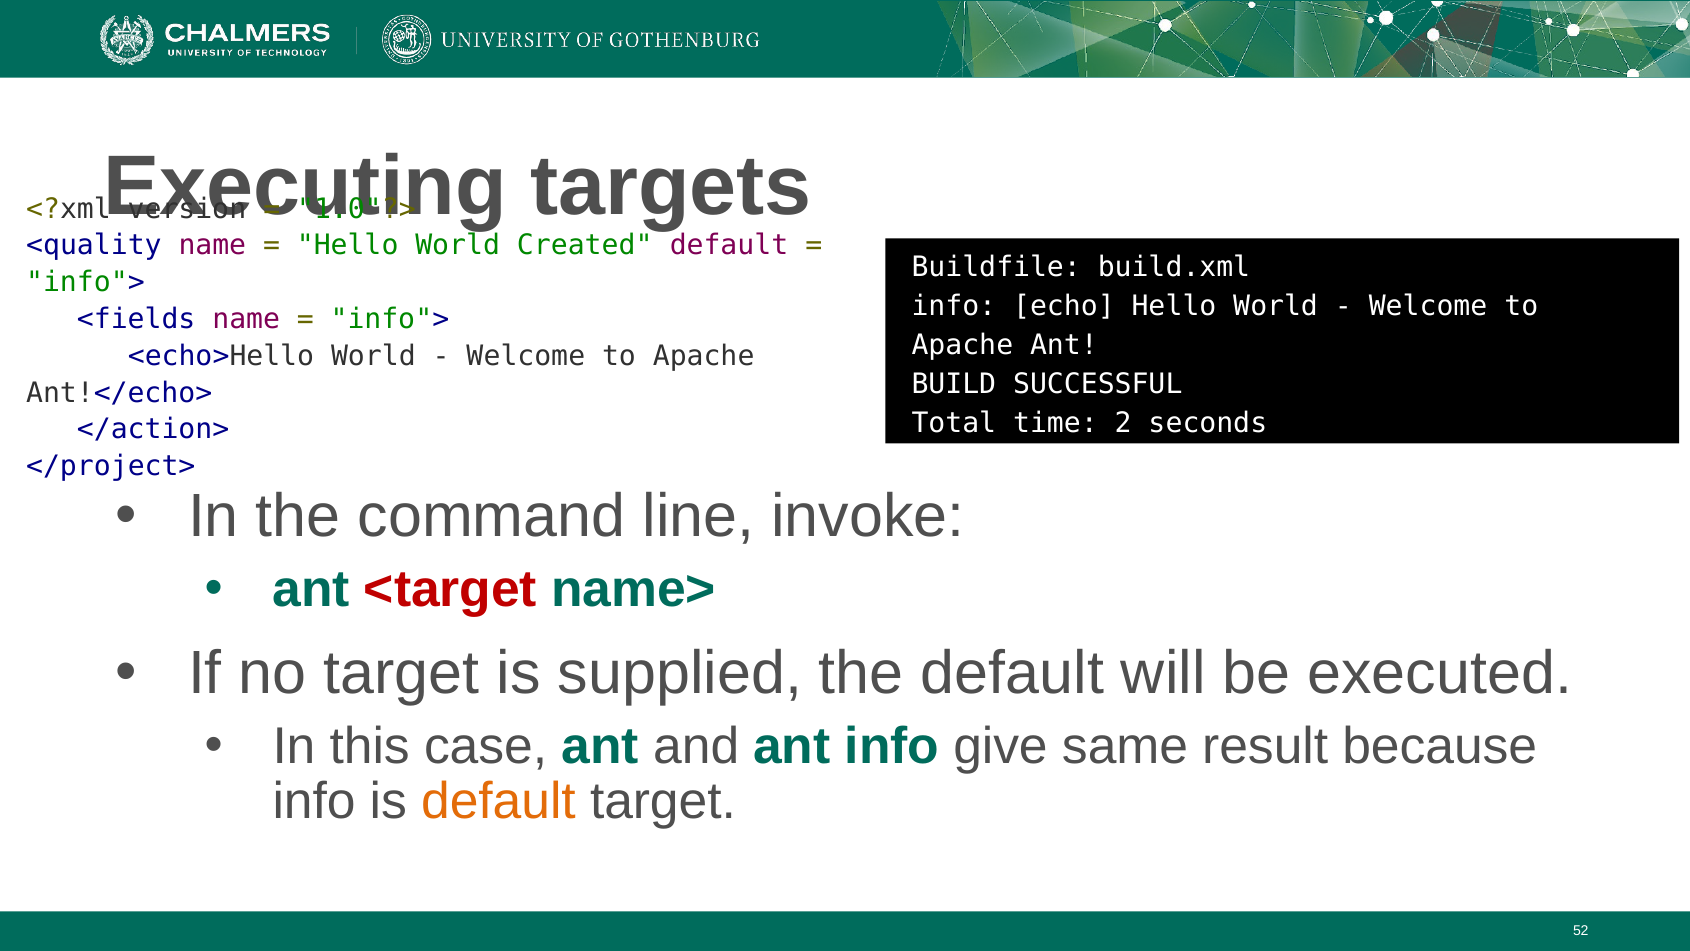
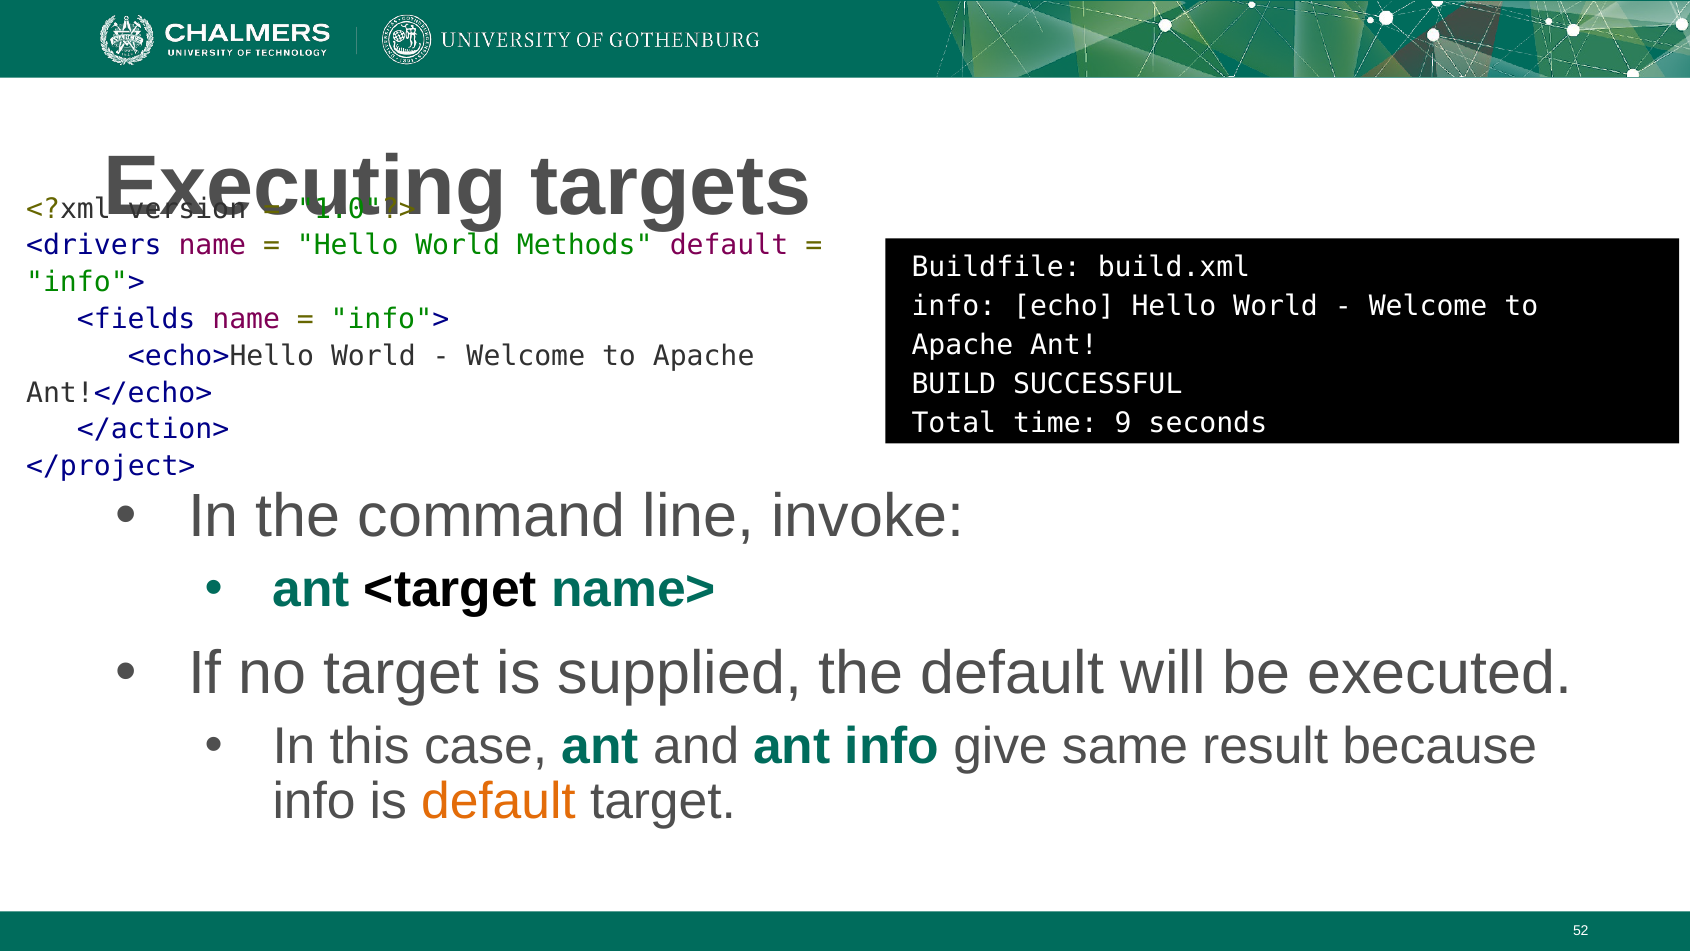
<quality: <quality -> <drivers
Created: Created -> Methods
2: 2 -> 9
<target colour: red -> black
